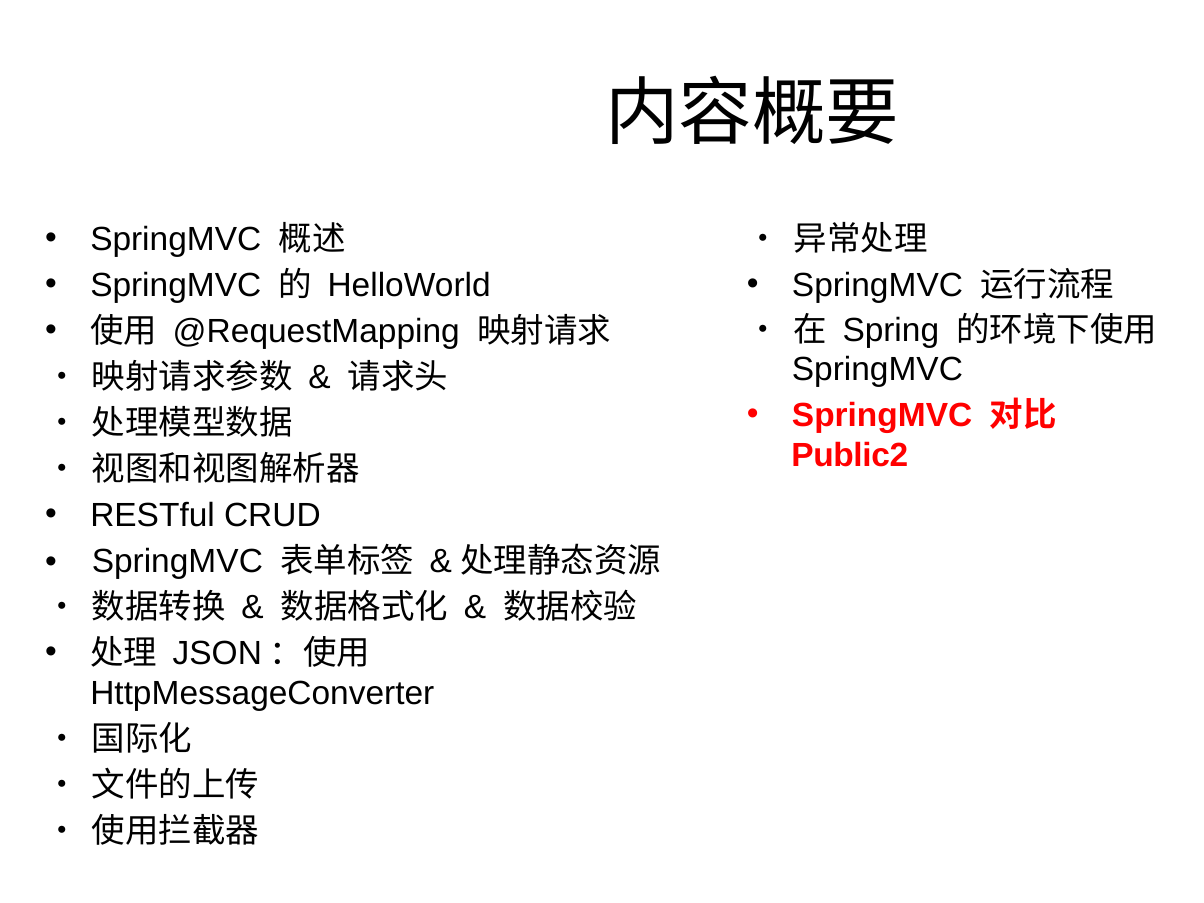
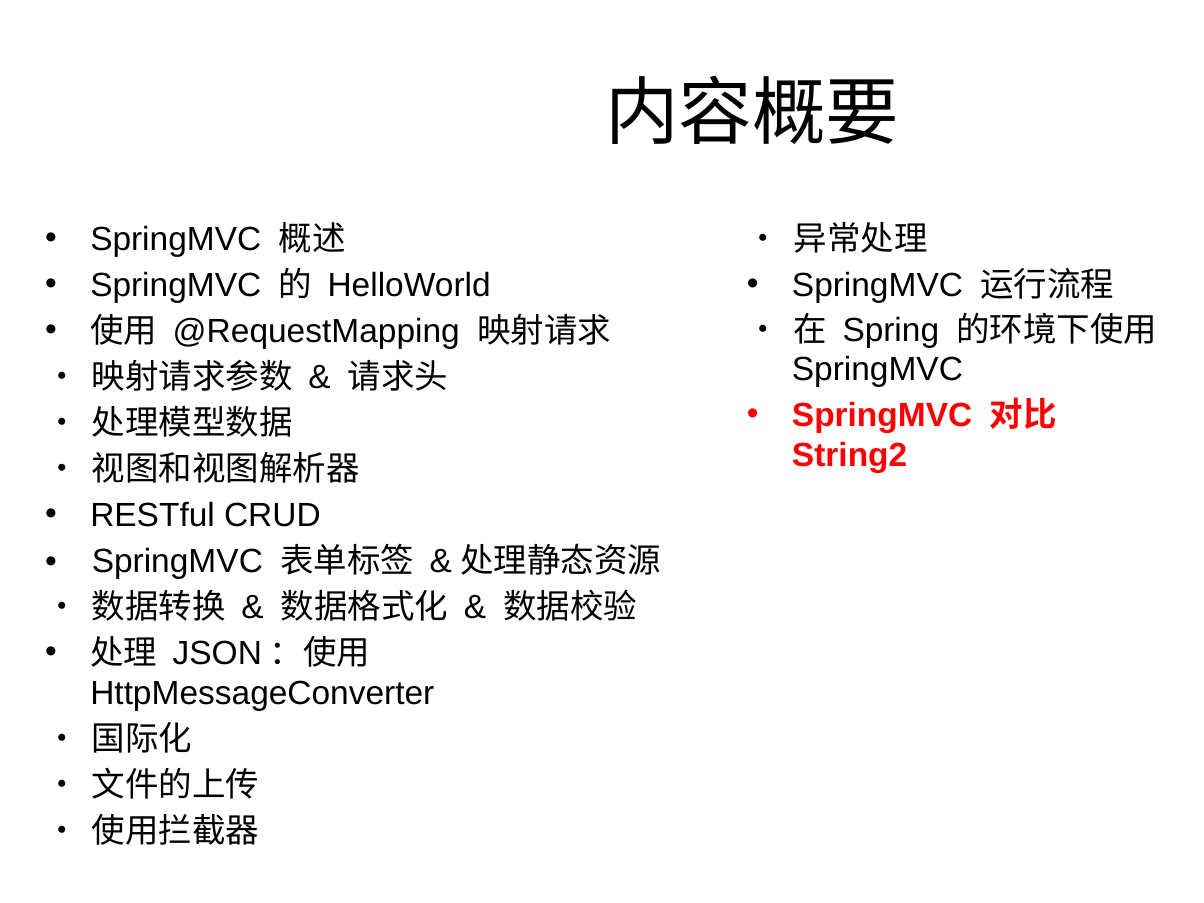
Public2: Public2 -> String2
